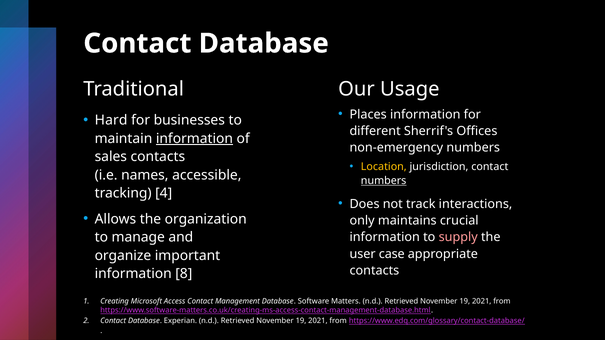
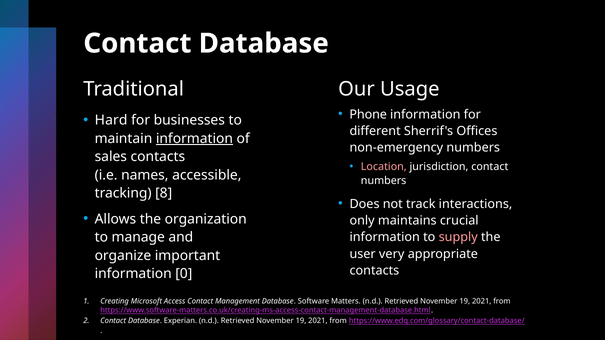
Places: Places -> Phone
Location colour: yellow -> pink
numbers at (384, 181) underline: present -> none
4: 4 -> 8
case: case -> very
8: 8 -> 0
